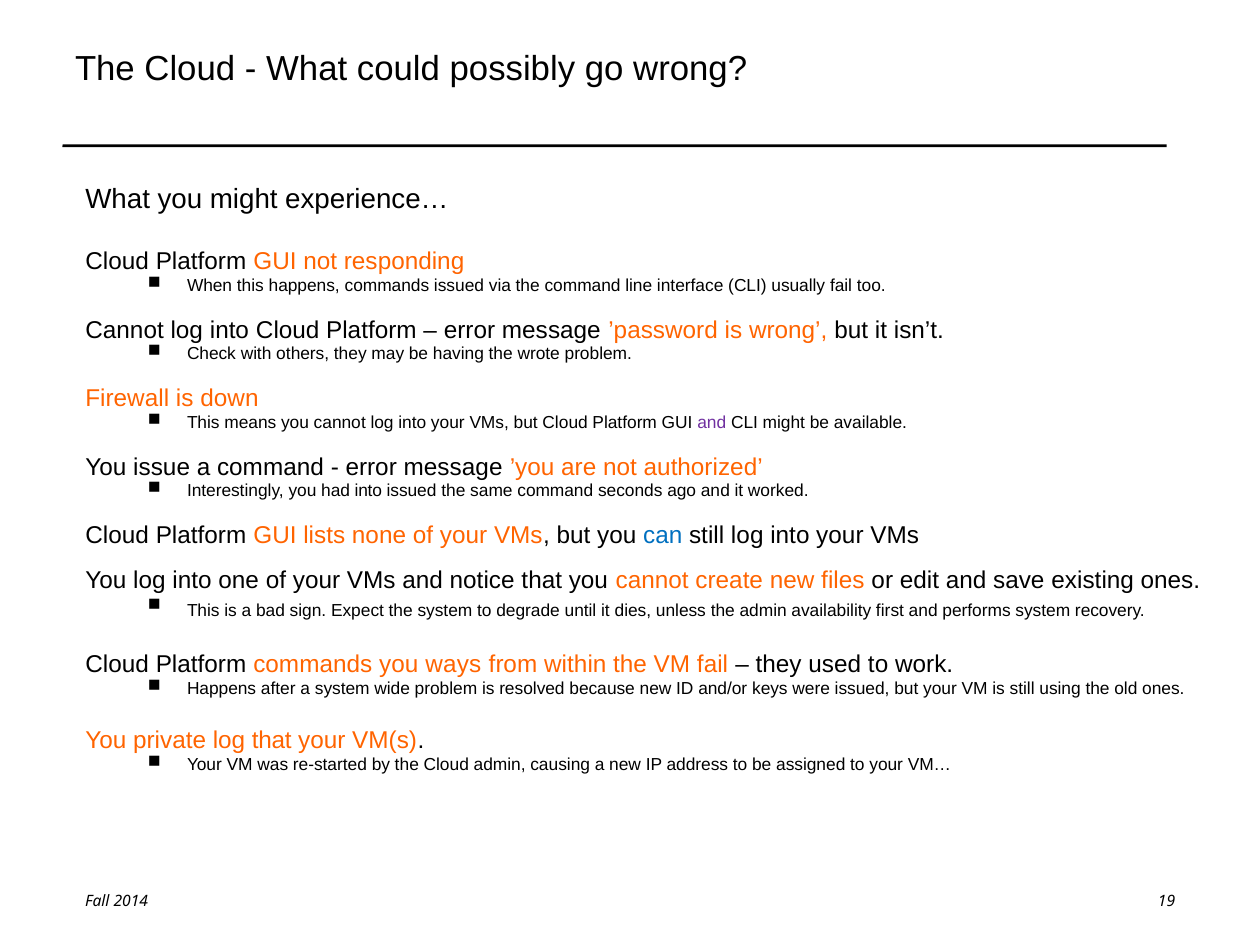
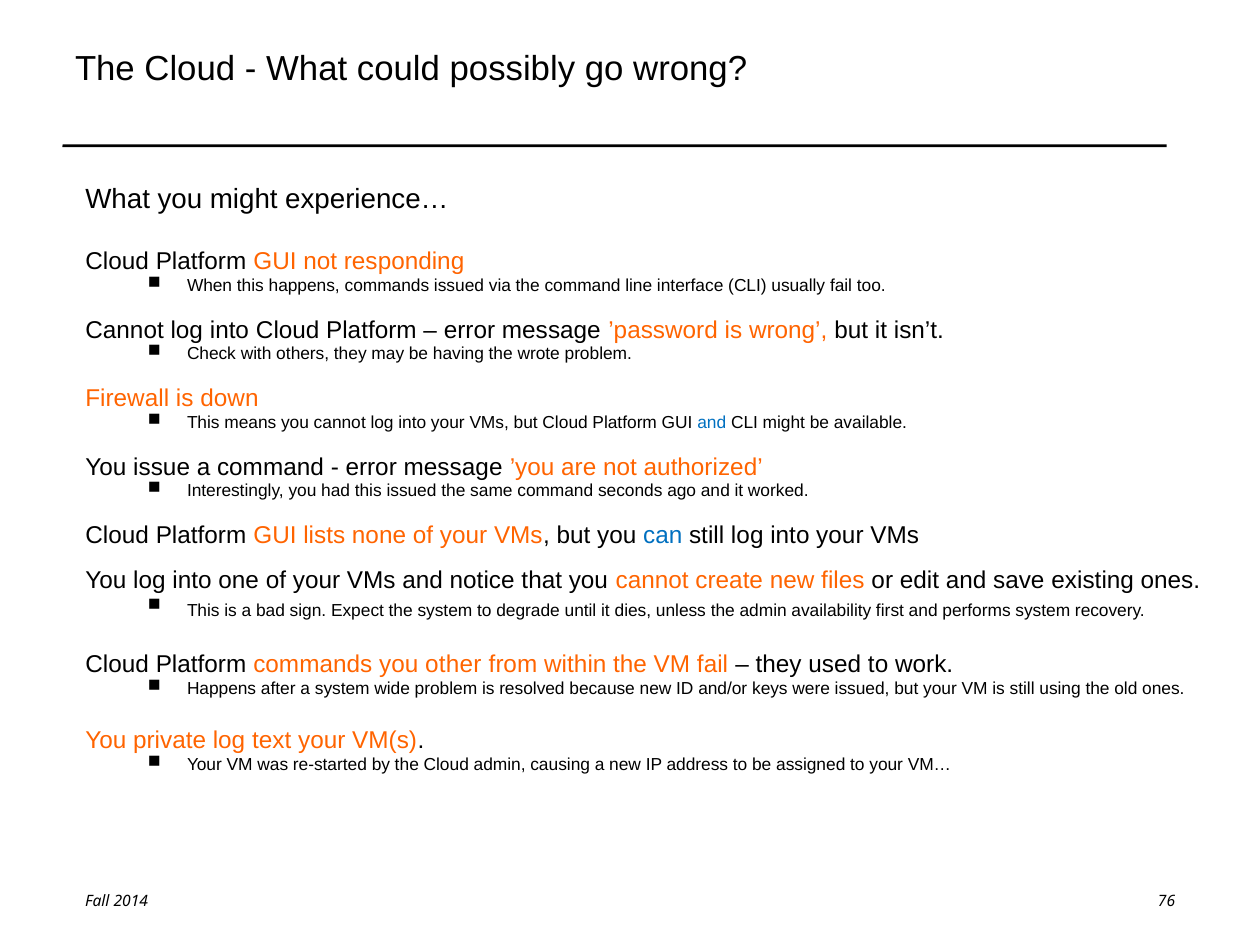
and at (712, 423) colour: purple -> blue
had into: into -> this
ways: ways -> other
log that: that -> text
19: 19 -> 76
